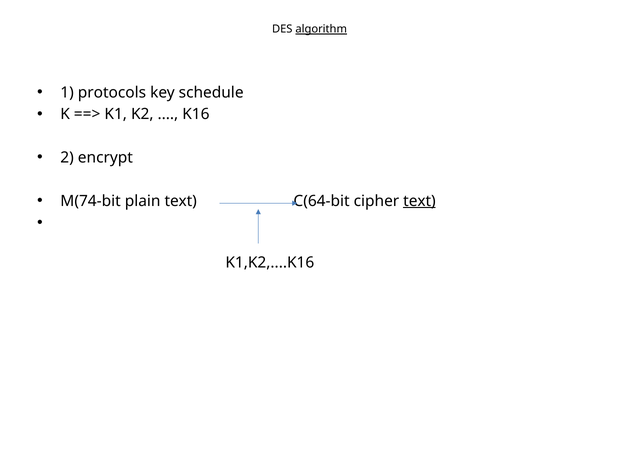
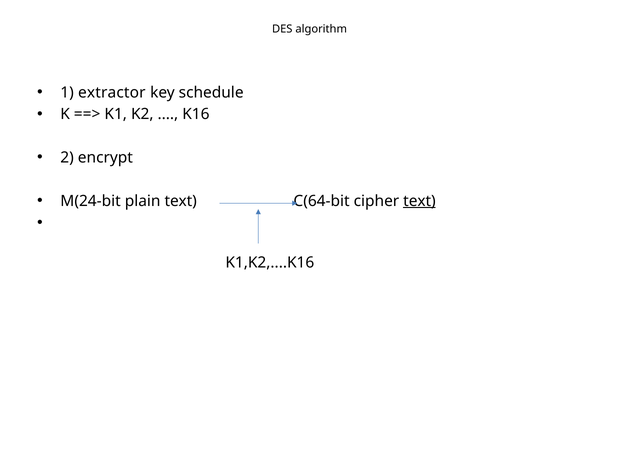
algorithm underline: present -> none
protocols: protocols -> extractor
M(74-bit: M(74-bit -> M(24-bit
